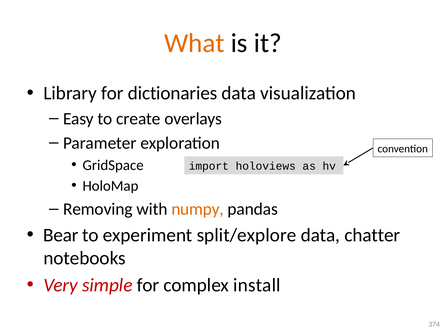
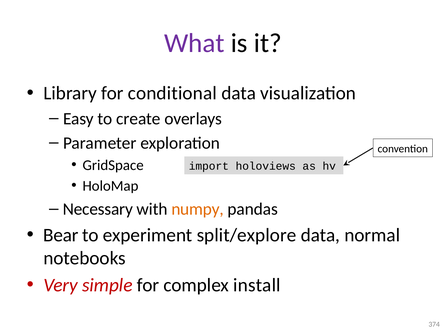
What colour: orange -> purple
dictionaries: dictionaries -> conditional
Removing: Removing -> Necessary
chatter: chatter -> normal
